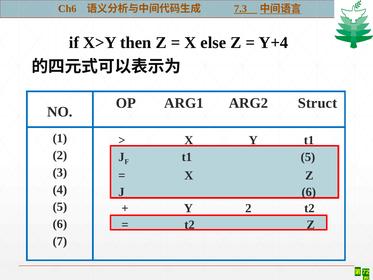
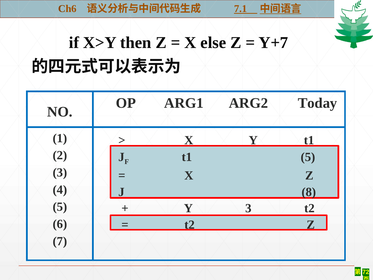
7.3: 7.3 -> 7.1
Y+4: Y+4 -> Y+7
Struct: Struct -> Today
J 6: 6 -> 8
Y 2: 2 -> 3
